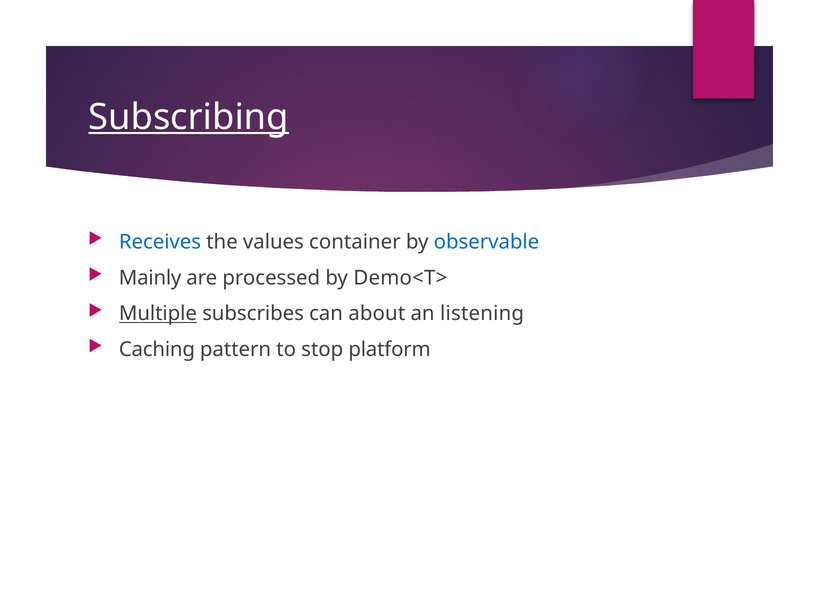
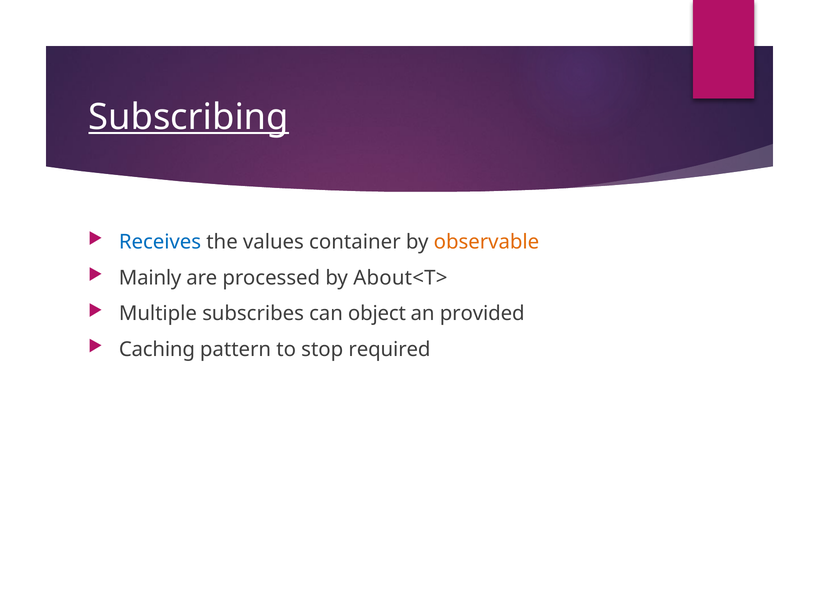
observable colour: blue -> orange
Demo<T>: Demo<T> -> About<T>
Multiple underline: present -> none
about: about -> object
listening: listening -> provided
platform: platform -> required
